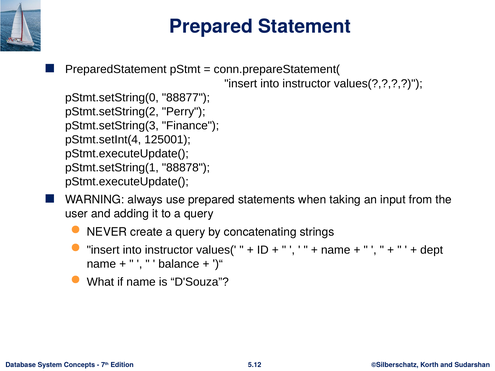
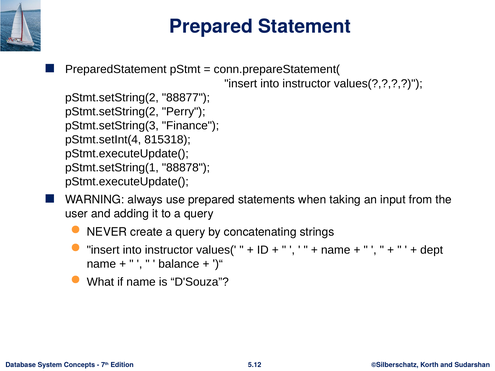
pStmt.setString(0 at (112, 98): pStmt.setString(0 -> pStmt.setString(2
125001: 125001 -> 815318
